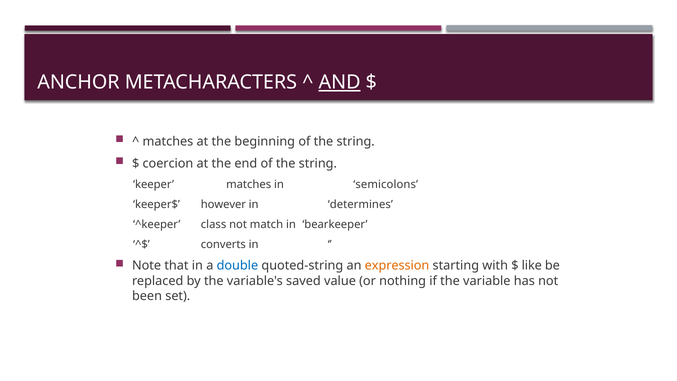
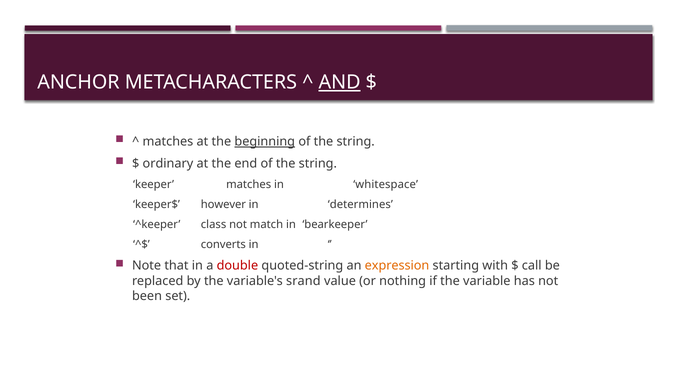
beginning underline: none -> present
coercion: coercion -> ordinary
semicolons: semicolons -> whitespace
double colour: blue -> red
like: like -> call
saved: saved -> srand
